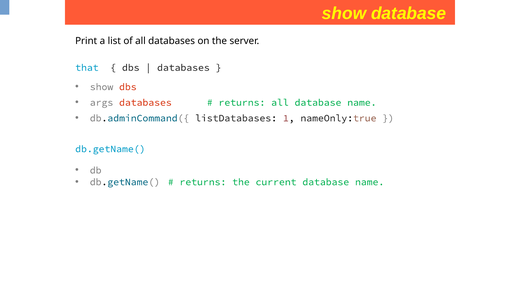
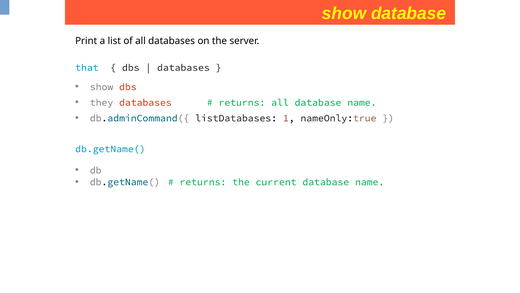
args: args -> they
